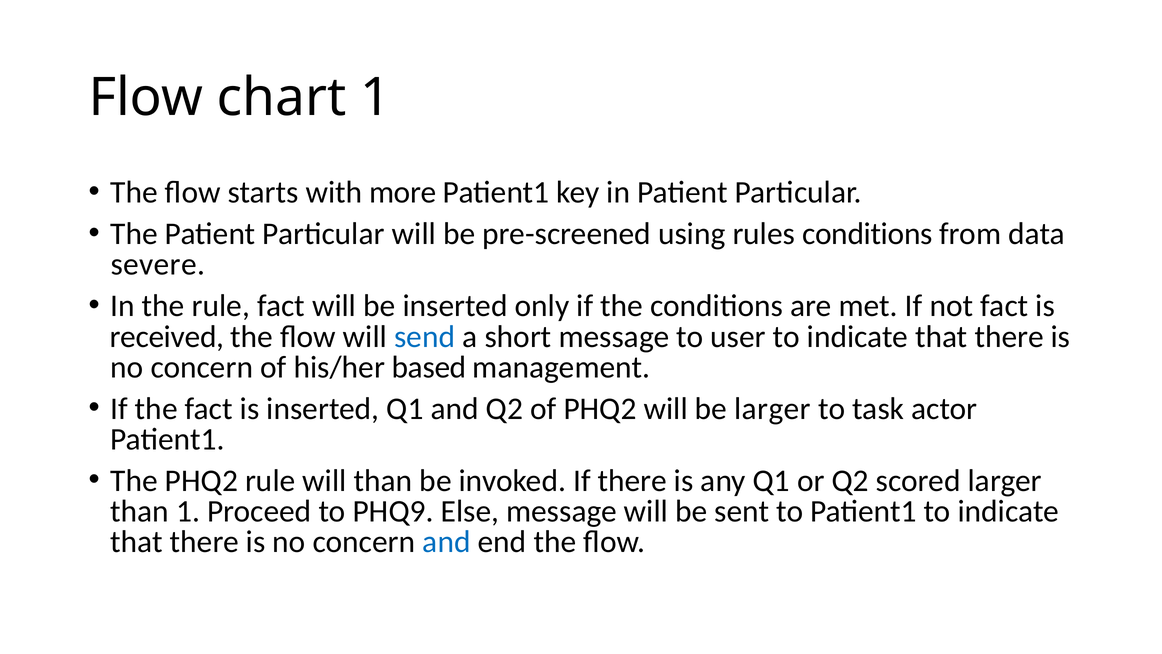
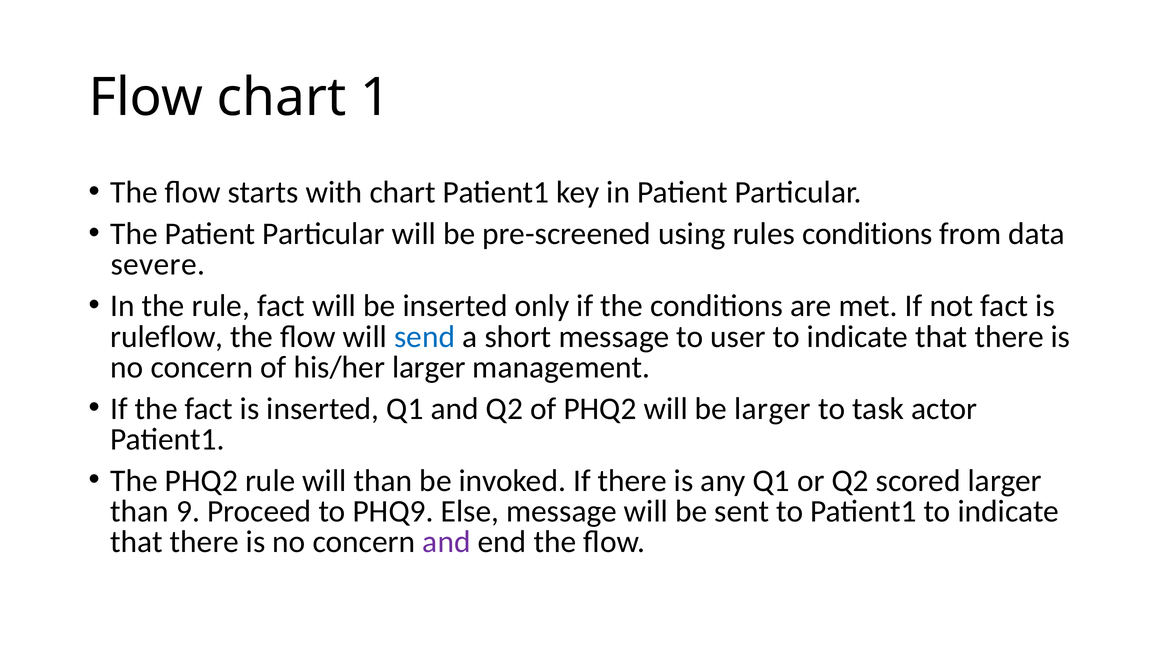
with more: more -> chart
received: received -> ruleflow
his/her based: based -> larger
than 1: 1 -> 9
and at (446, 542) colour: blue -> purple
